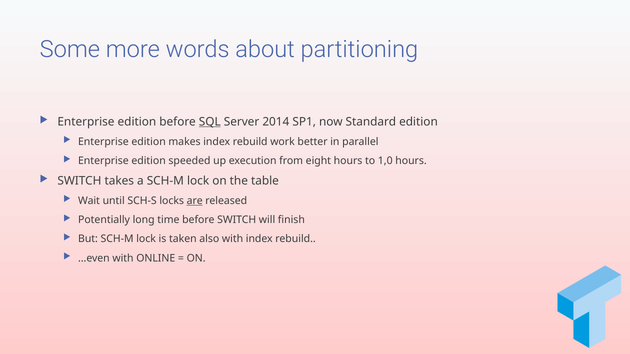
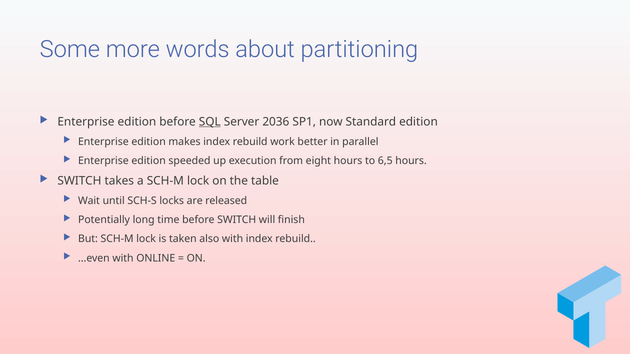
2014: 2014 -> 2036
1,0: 1,0 -> 6,5
are underline: present -> none
